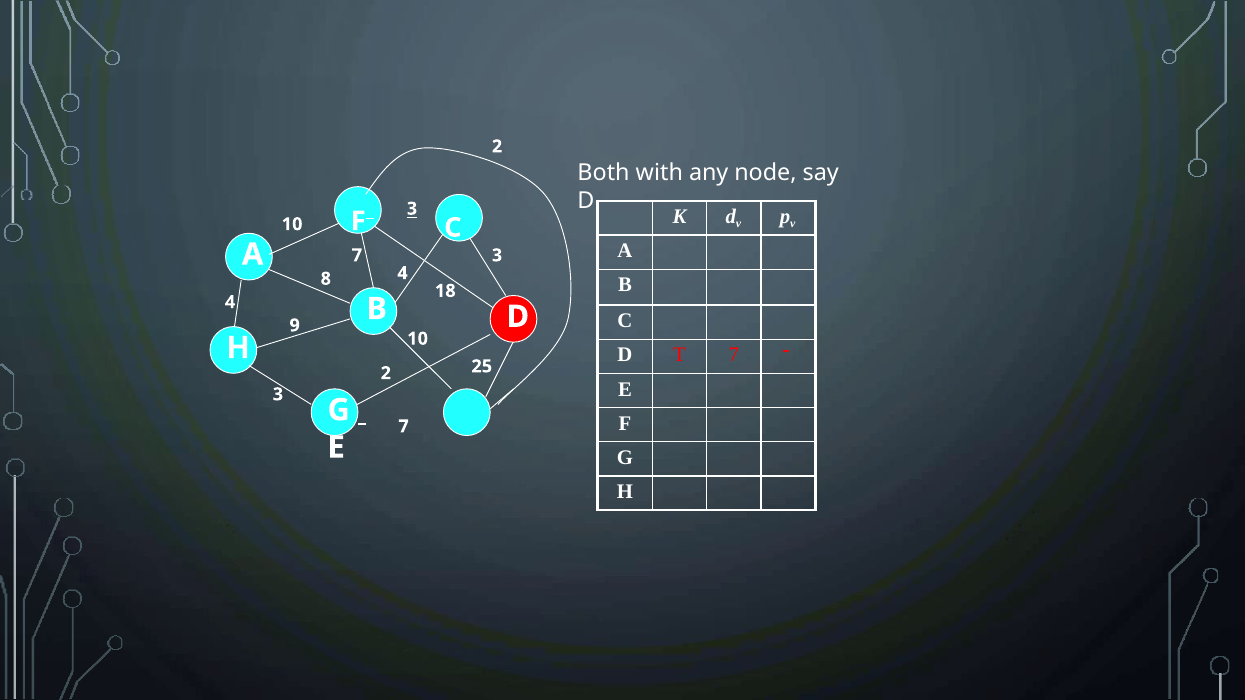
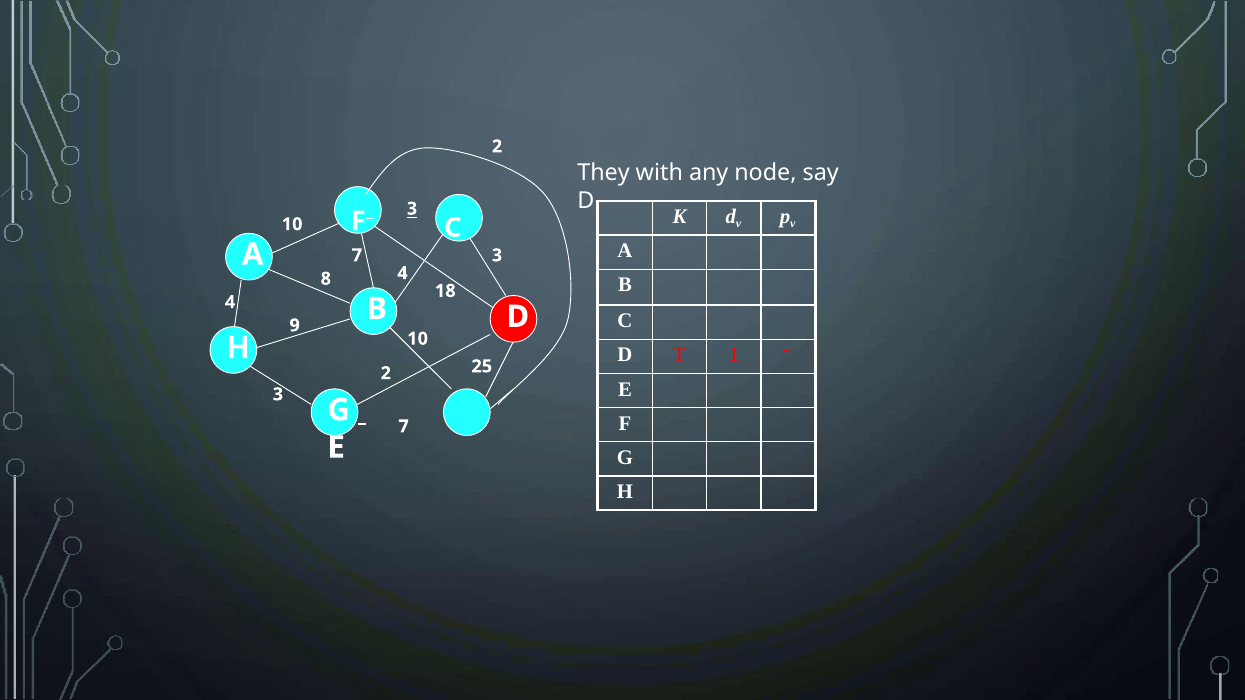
Both: Both -> They
T 7: 7 -> 1
